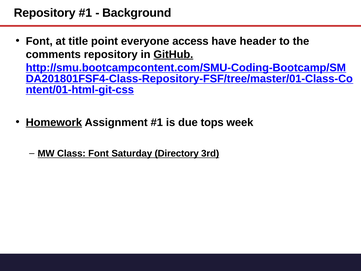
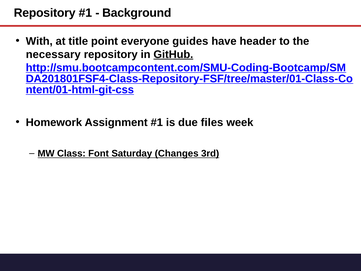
Font at (39, 41): Font -> With
access: access -> guides
comments: comments -> necessary
Homework underline: present -> none
tops: tops -> files
Directory: Directory -> Changes
